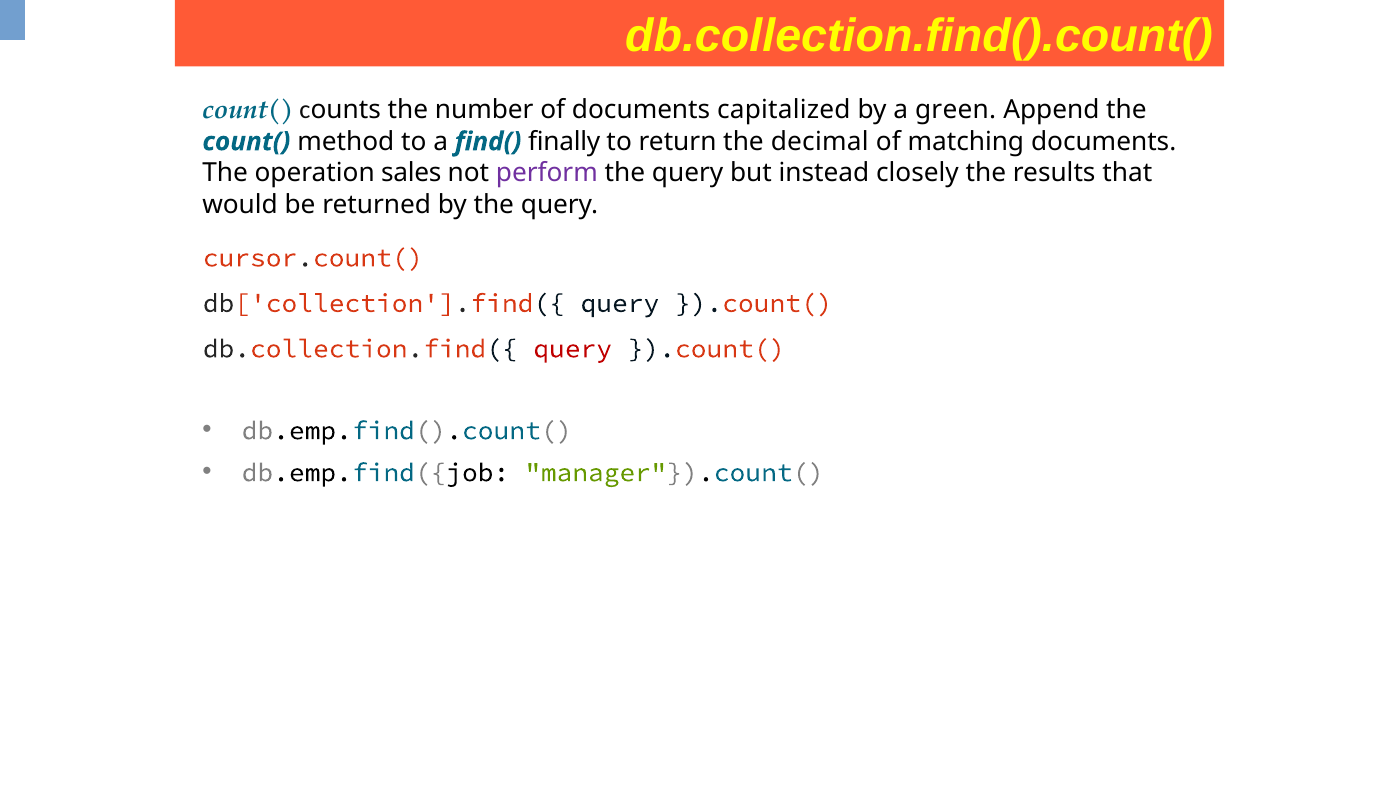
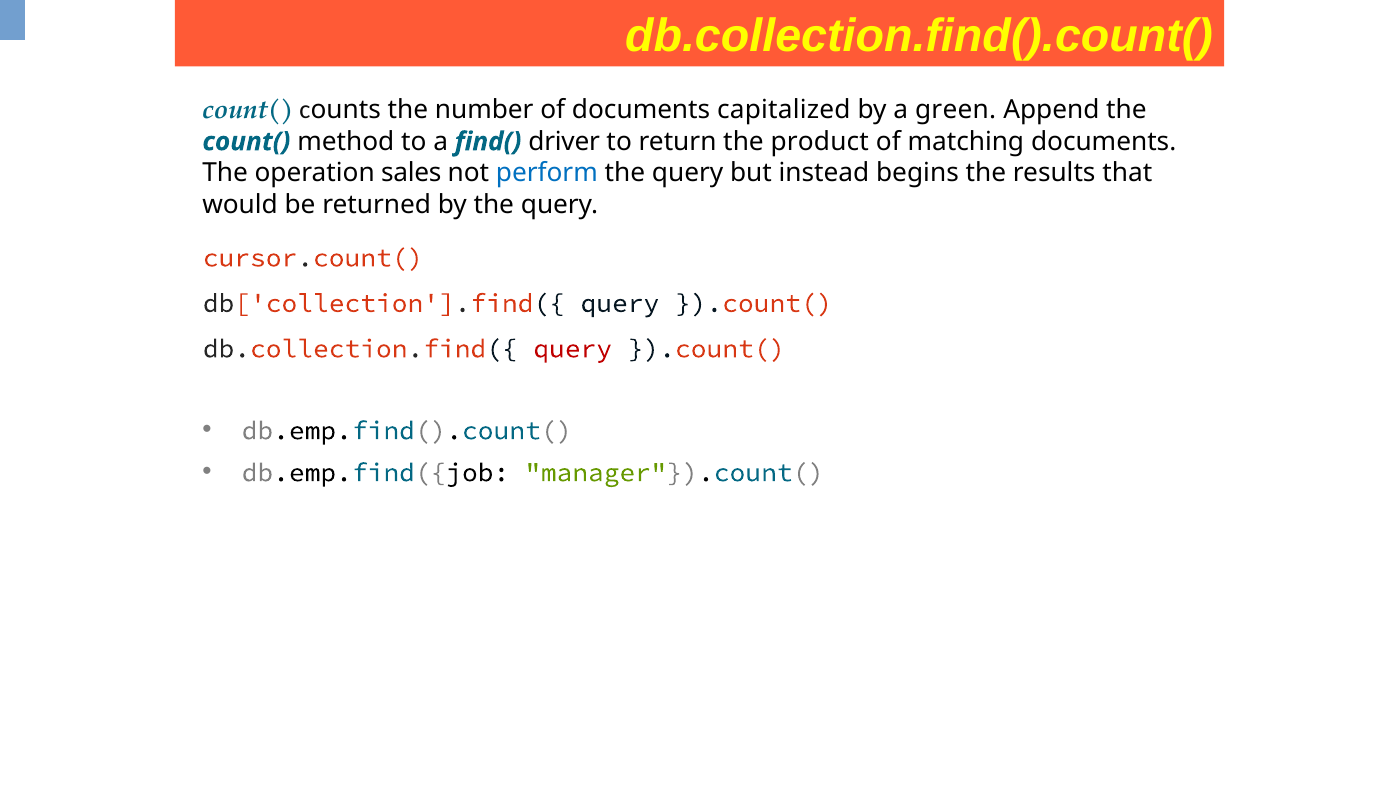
finally: finally -> driver
decimal: decimal -> product
perform colour: purple -> blue
closely: closely -> begins
